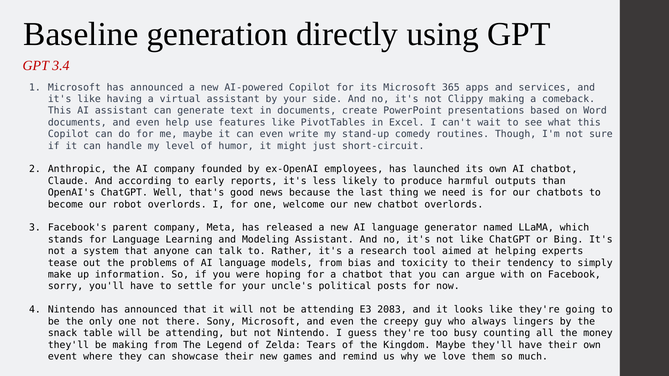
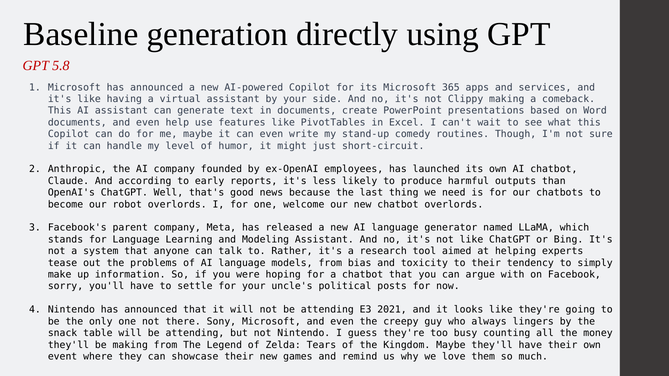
3.4: 3.4 -> 5.8
2083: 2083 -> 2021
